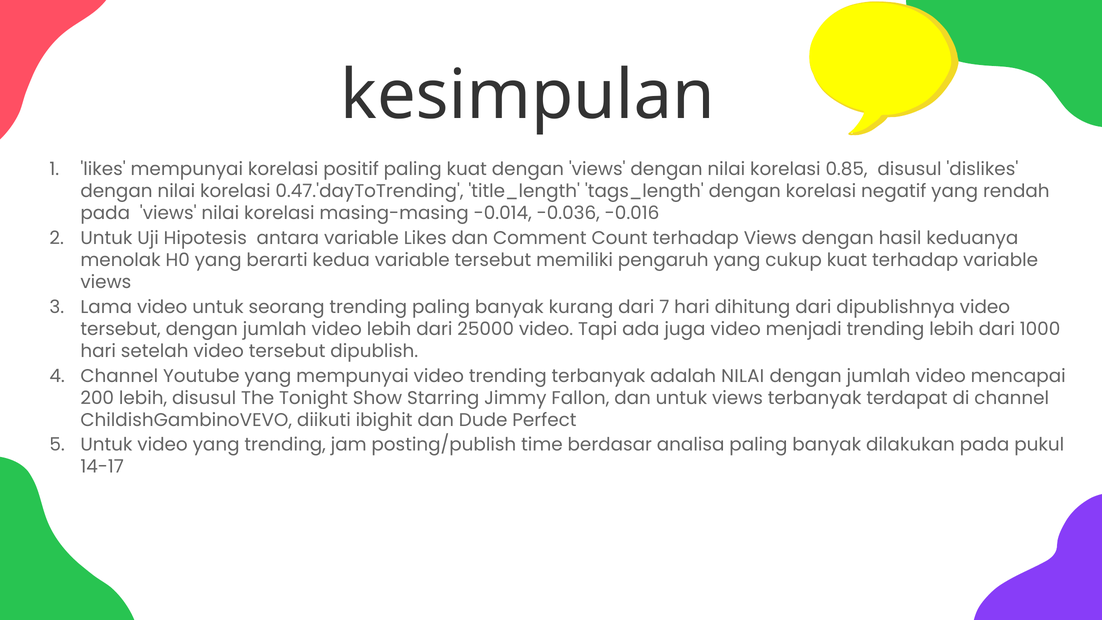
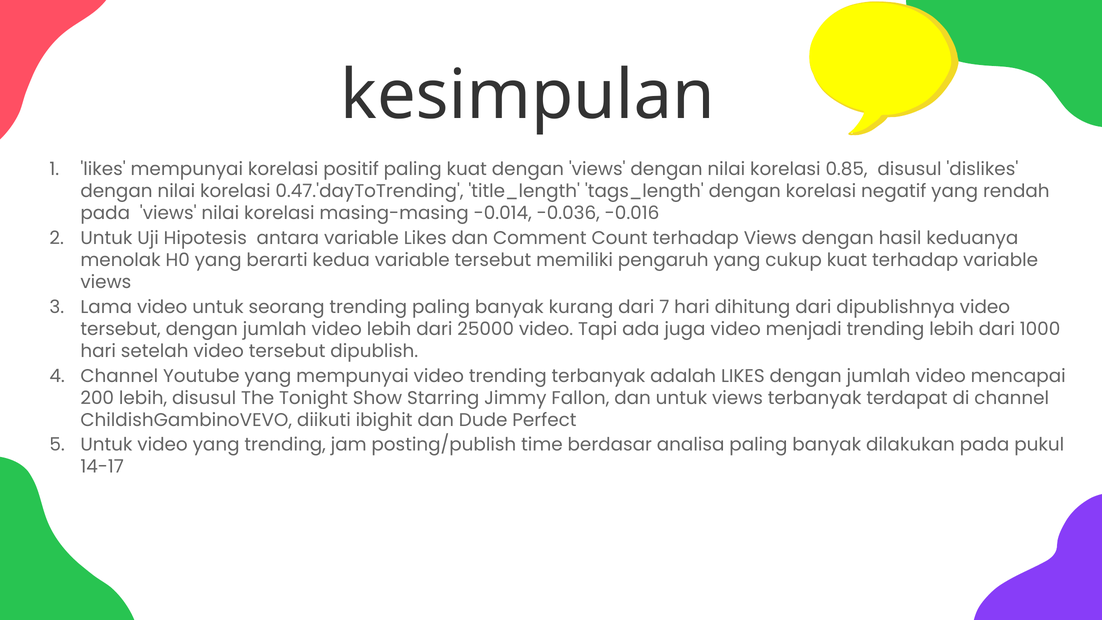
adalah NILAI: NILAI -> LIKES
